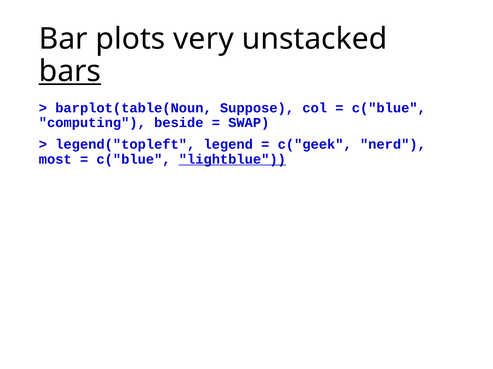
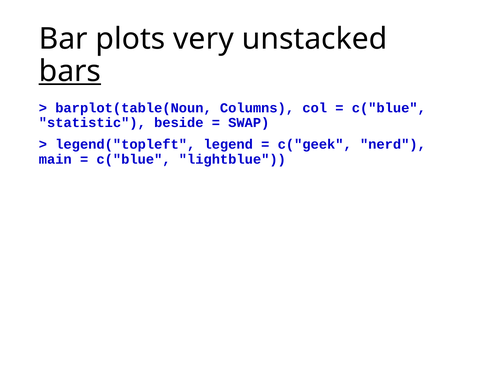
Suppose: Suppose -> Columns
computing: computing -> statistic
most: most -> main
lightblue underline: present -> none
